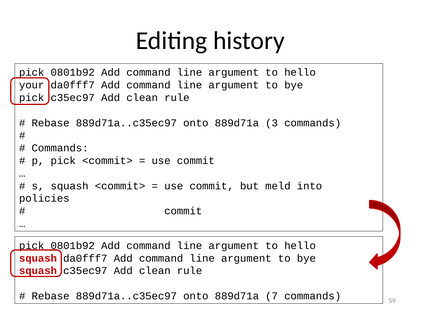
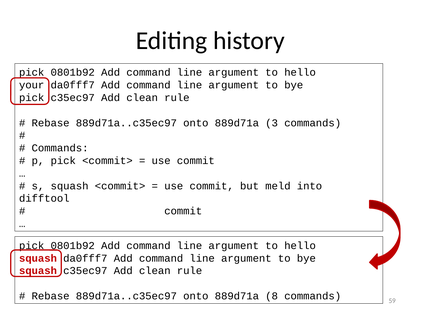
policies: policies -> difftool
7: 7 -> 8
